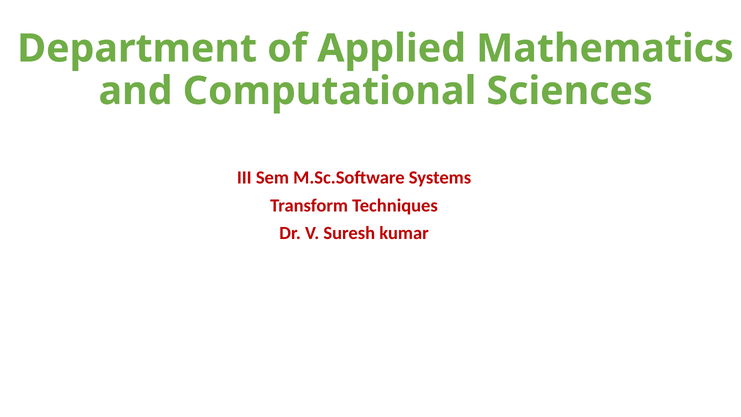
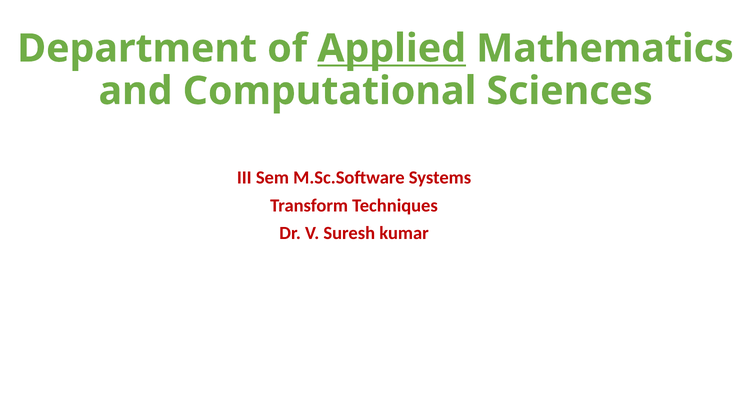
Applied underline: none -> present
